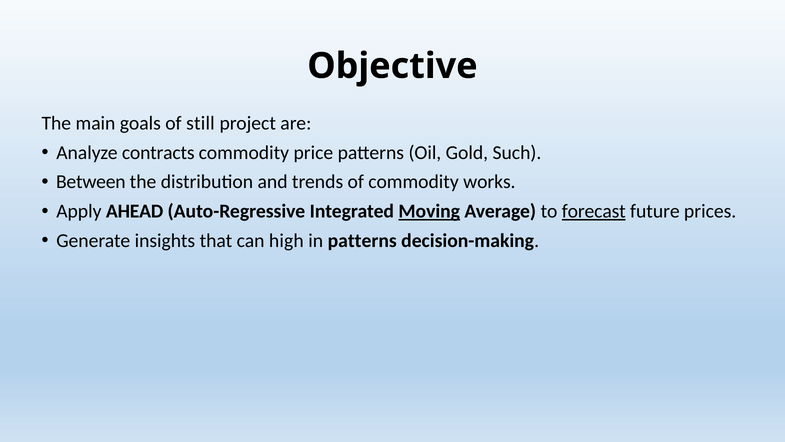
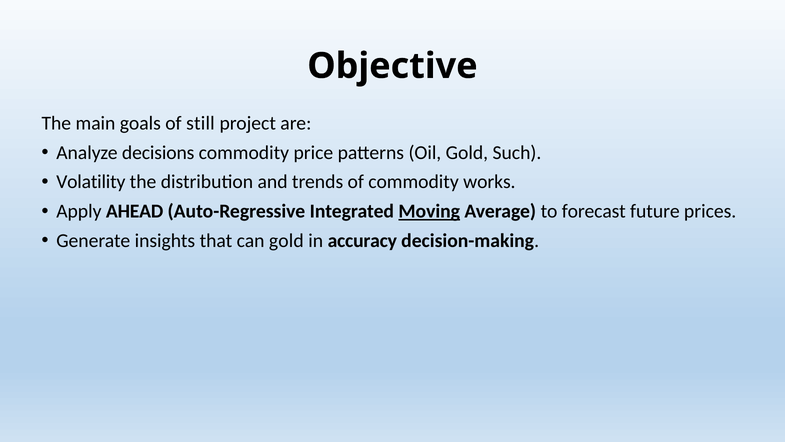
contracts: contracts -> decisions
Between: Between -> Volatility
forecast underline: present -> none
can high: high -> gold
in patterns: patterns -> accuracy
